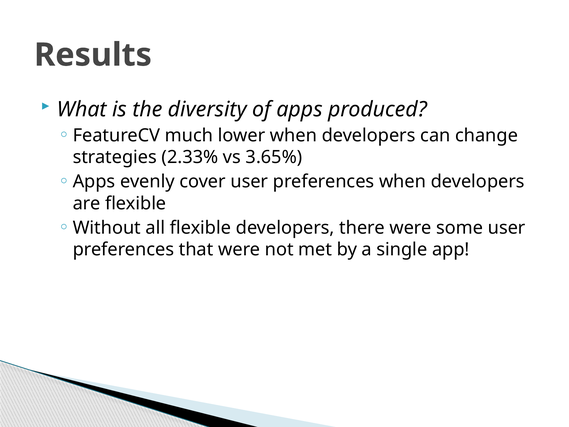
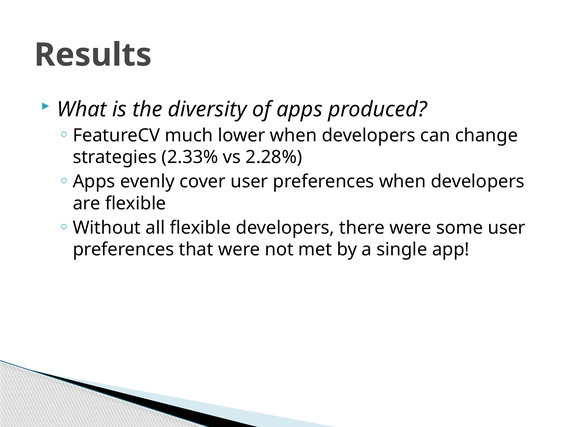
3.65%: 3.65% -> 2.28%
